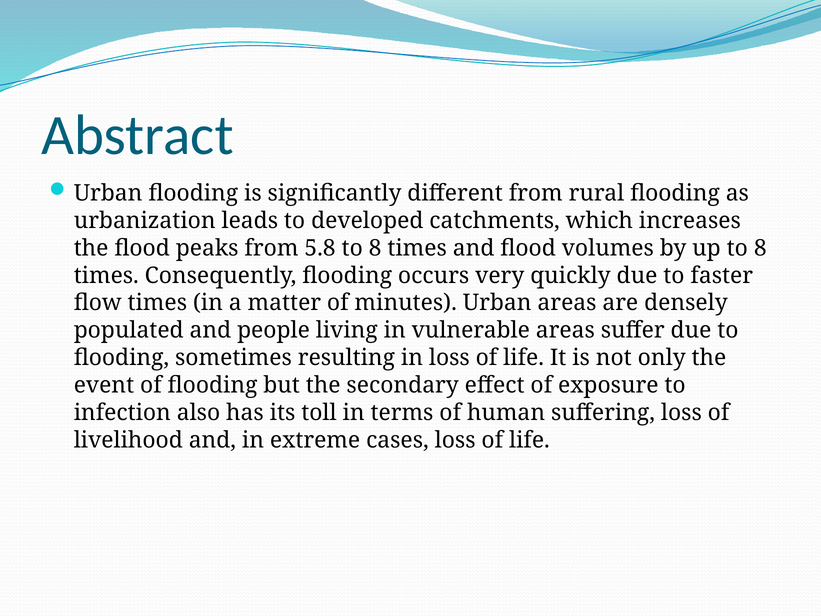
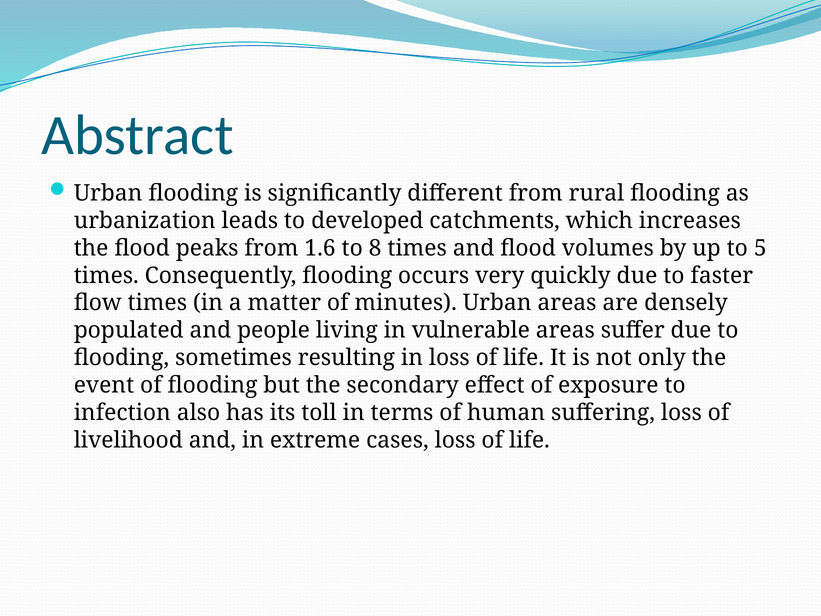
5.8: 5.8 -> 1.6
up to 8: 8 -> 5
